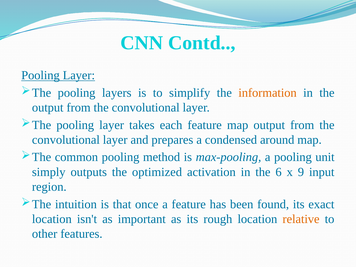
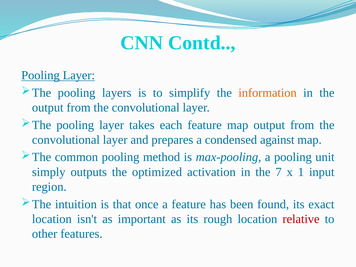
around: around -> against
6: 6 -> 7
9: 9 -> 1
relative colour: orange -> red
